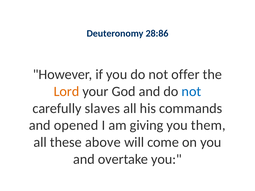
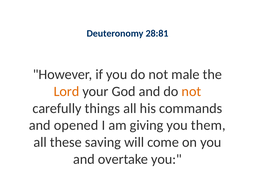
28:86: 28:86 -> 28:81
offer: offer -> male
not at (191, 91) colour: blue -> orange
slaves: slaves -> things
above: above -> saving
